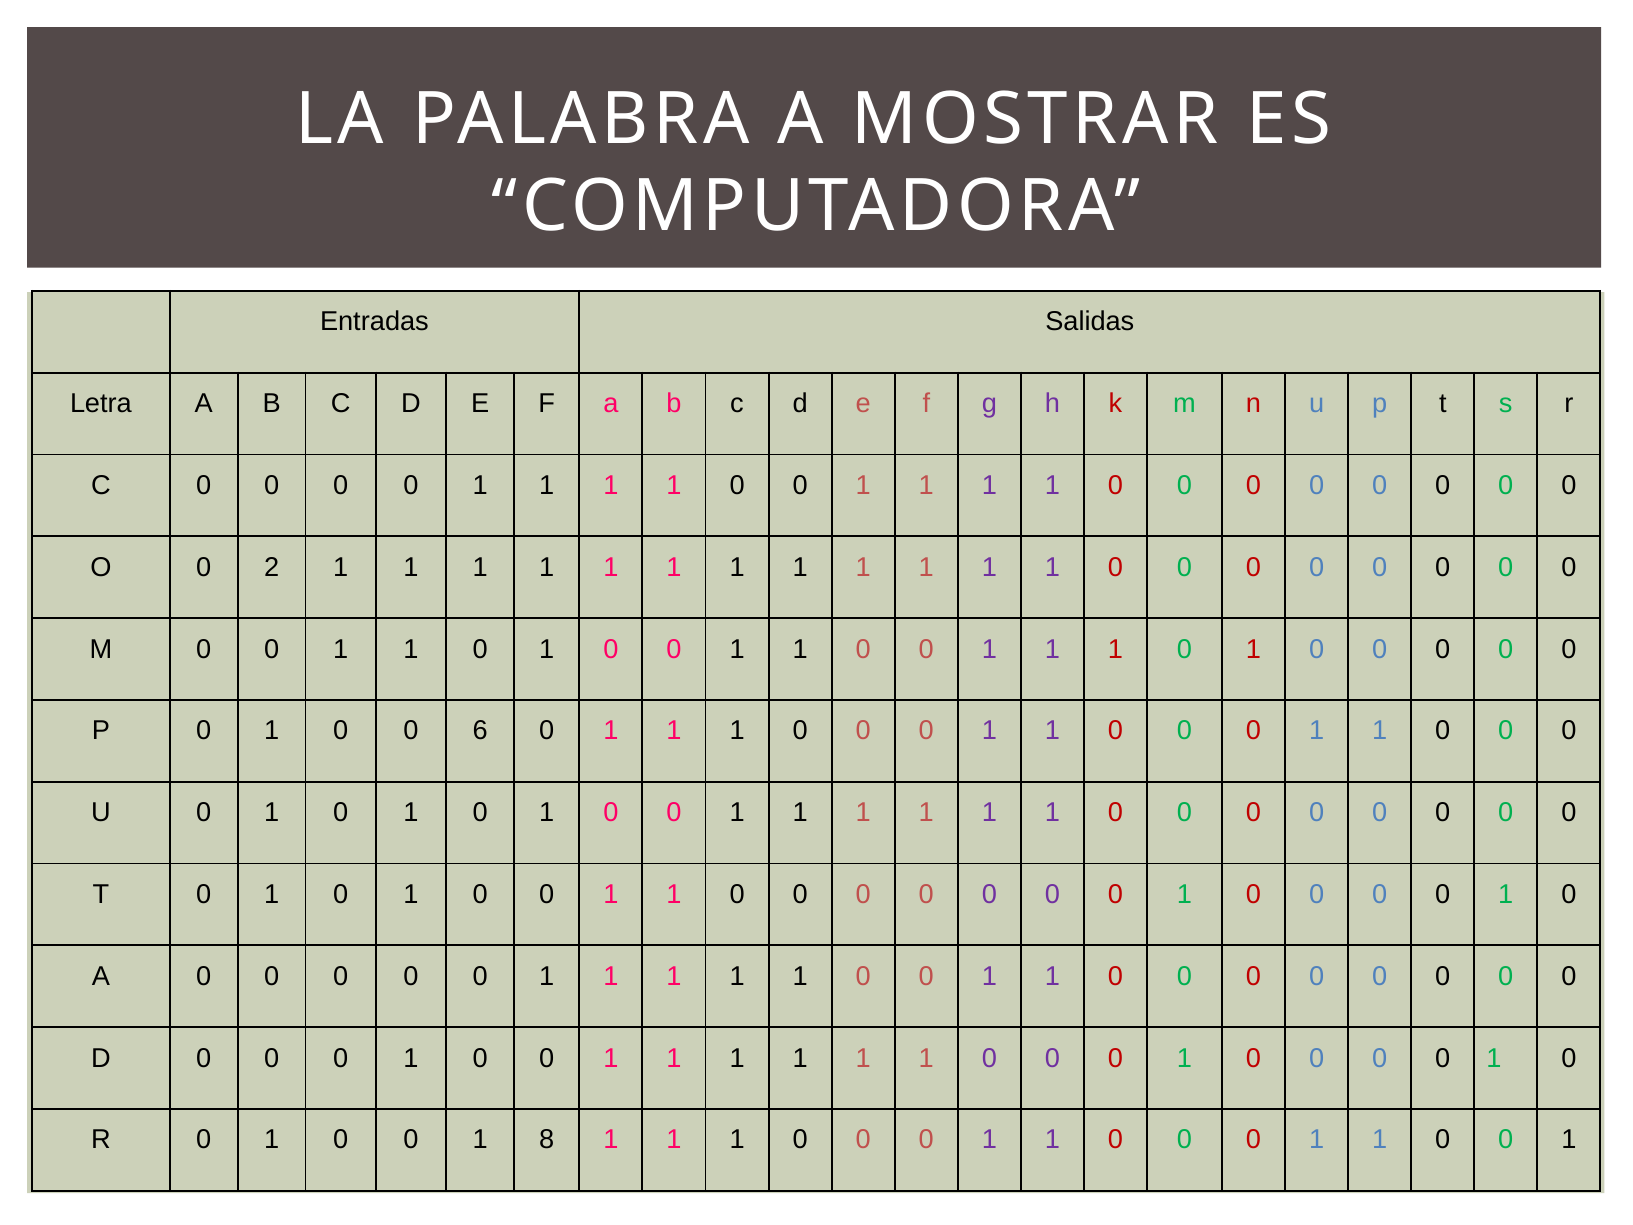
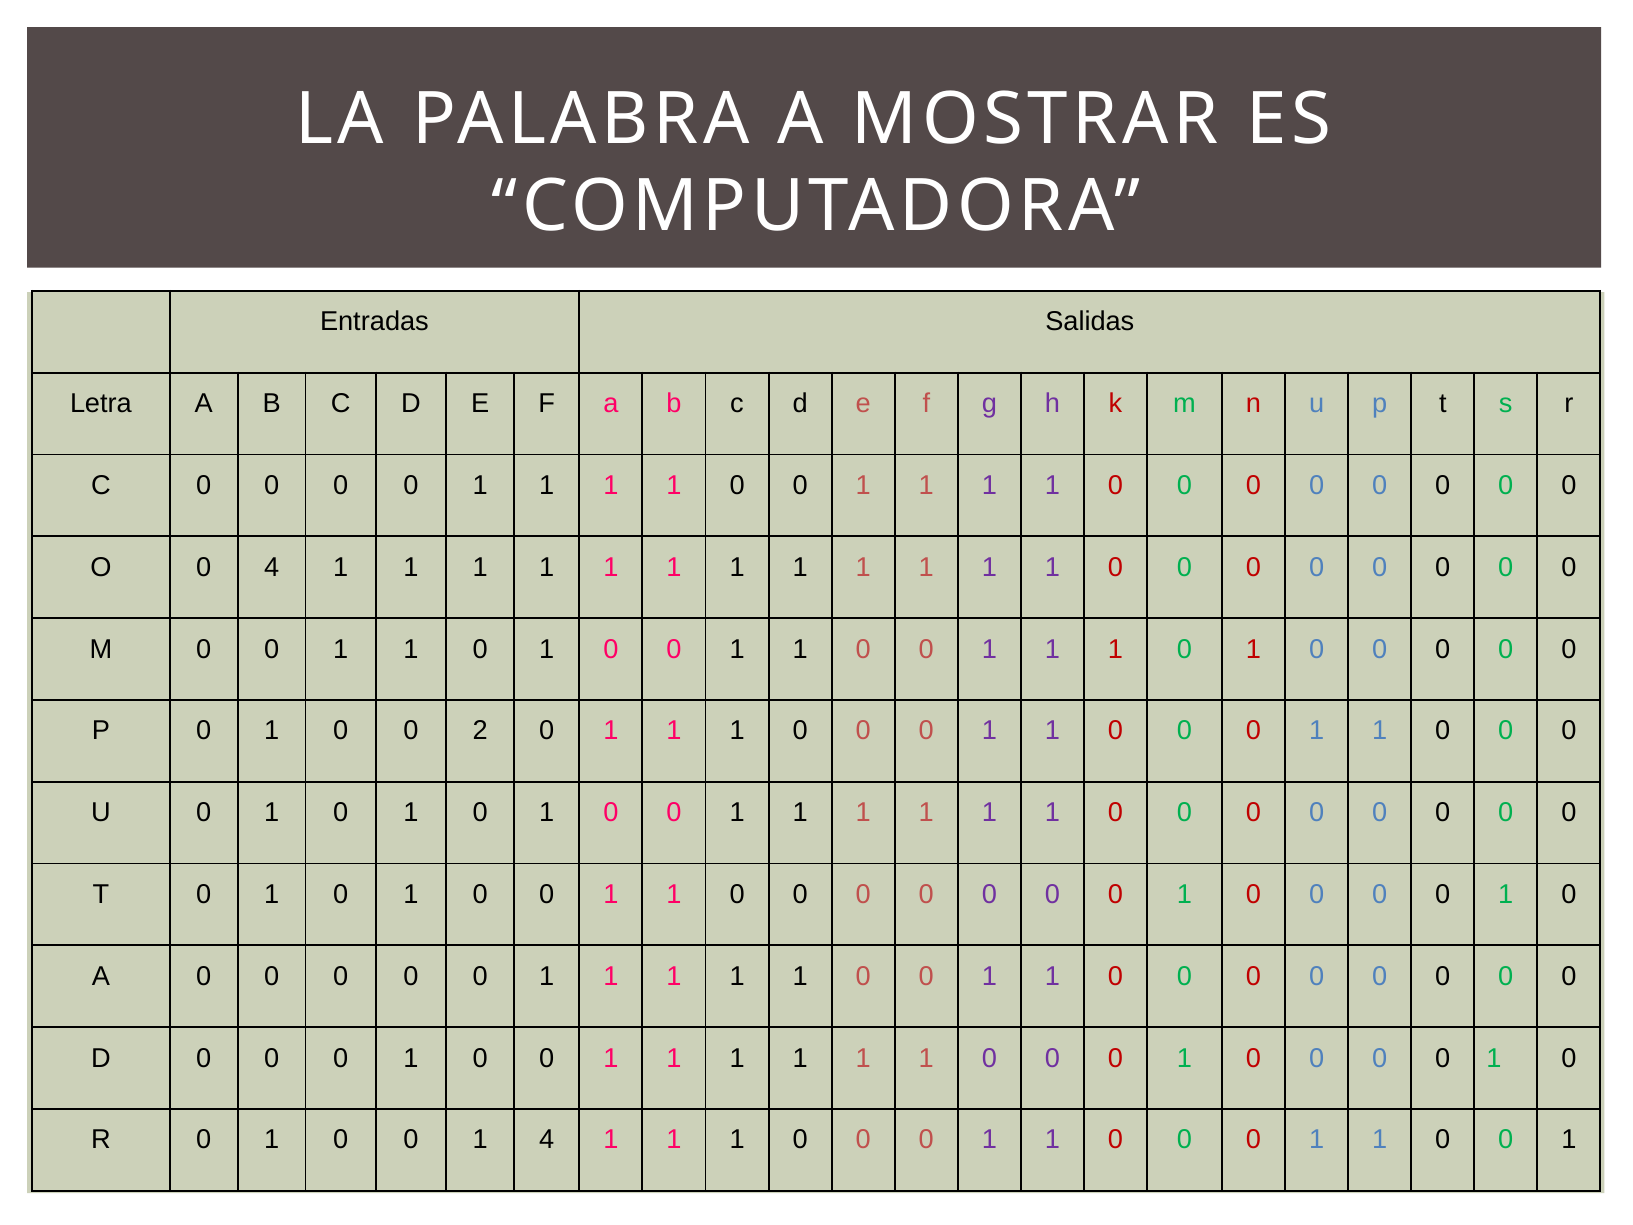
0 2: 2 -> 4
6: 6 -> 2
1 8: 8 -> 4
